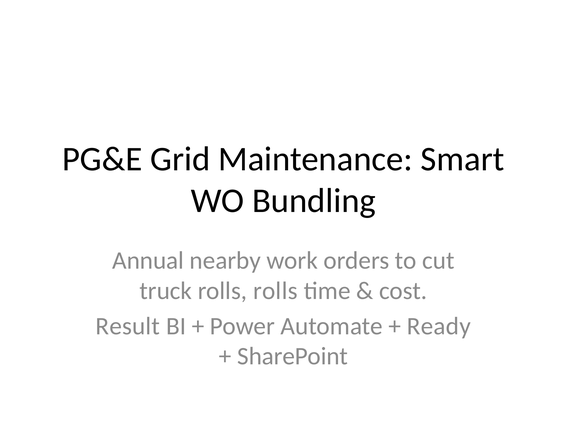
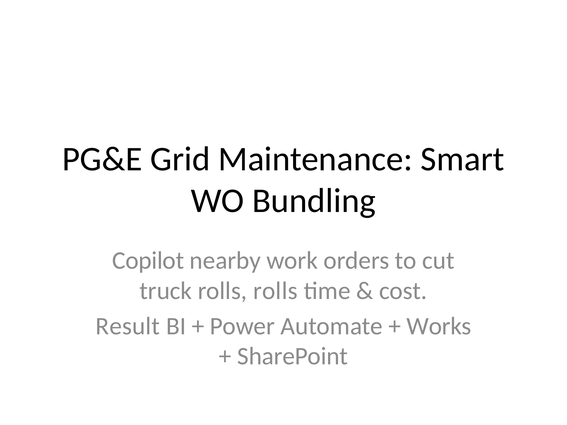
Annual: Annual -> Copilot
Ready: Ready -> Works
